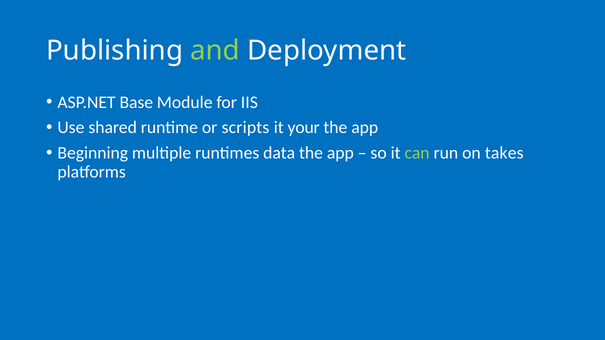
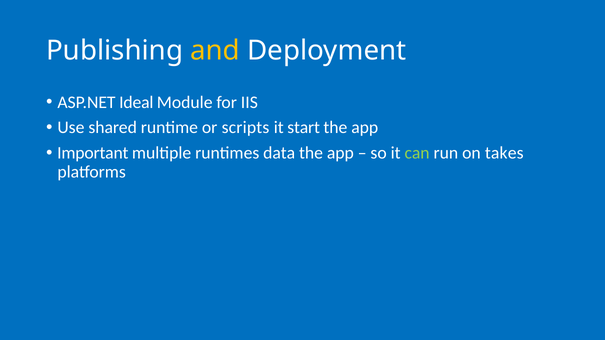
and colour: light green -> yellow
Base: Base -> Ideal
your: your -> start
Beginning: Beginning -> Important
